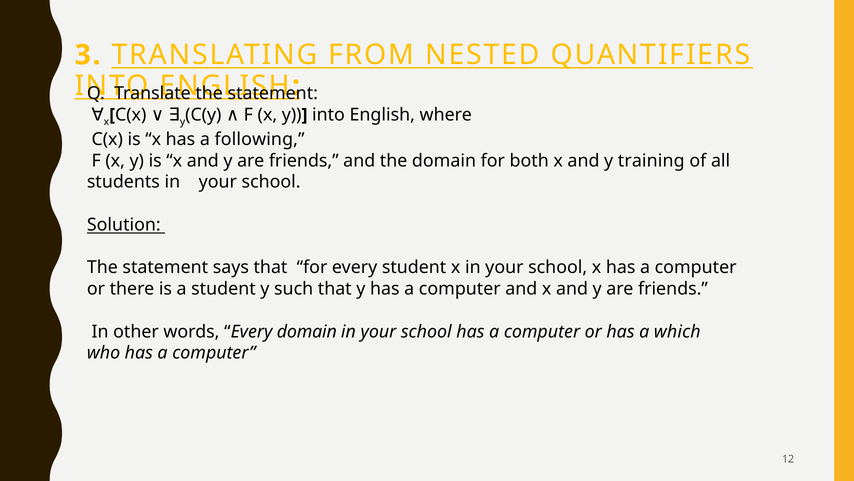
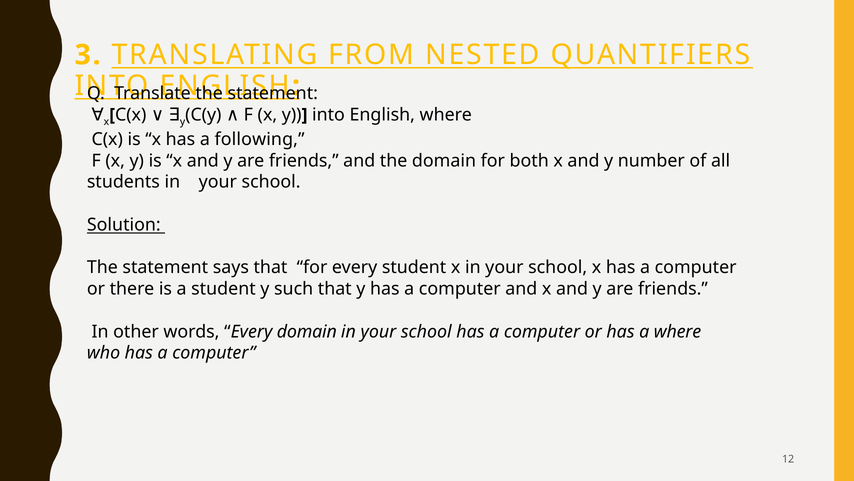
training: training -> number
a which: which -> where
